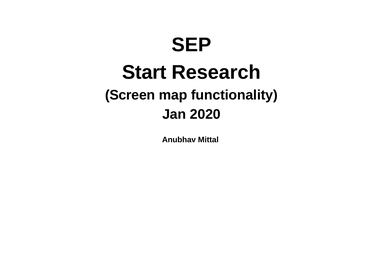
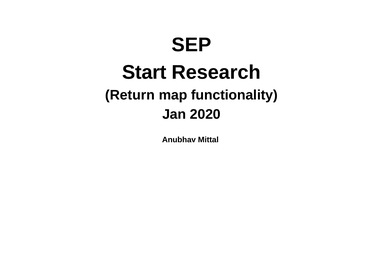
Screen: Screen -> Return
